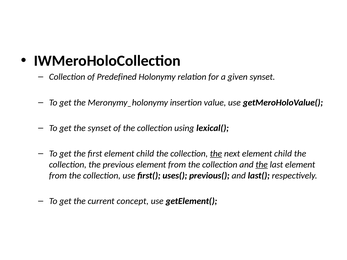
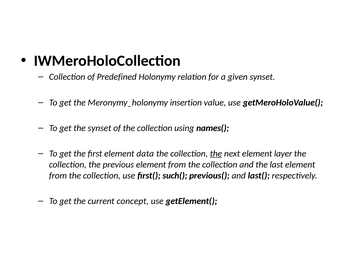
lexical(: lexical( -> names(
first element child: child -> data
next element child: child -> layer
the at (262, 165) underline: present -> none
uses(: uses( -> such(
